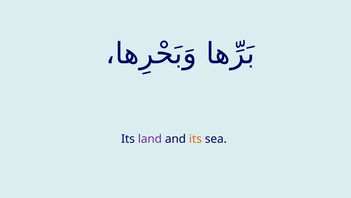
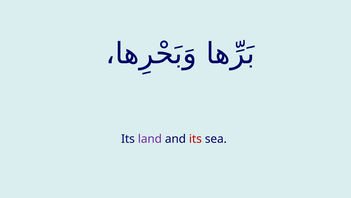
its at (195, 139) colour: orange -> red
